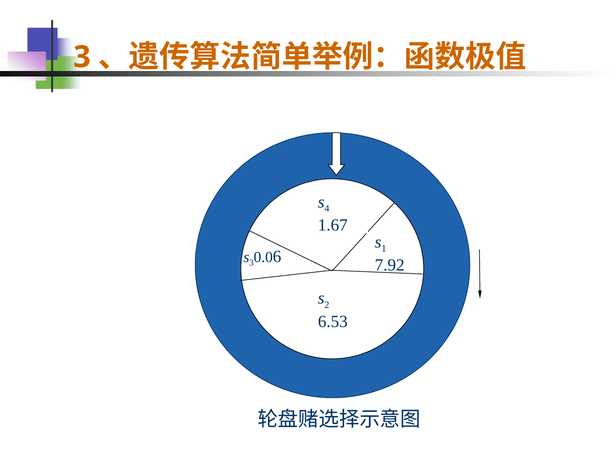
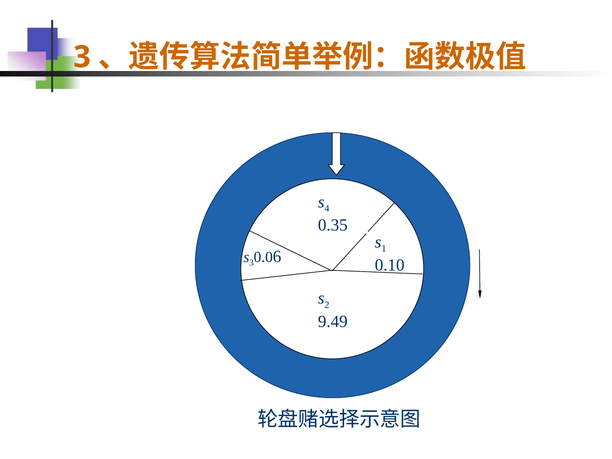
1.67: 1.67 -> 0.35
7.92: 7.92 -> 0.10
6.53: 6.53 -> 9.49
